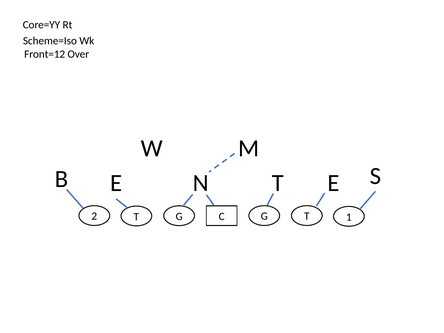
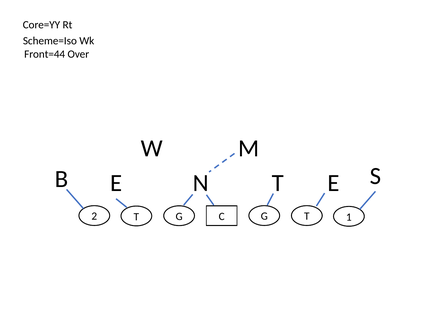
Front=12: Front=12 -> Front=44
